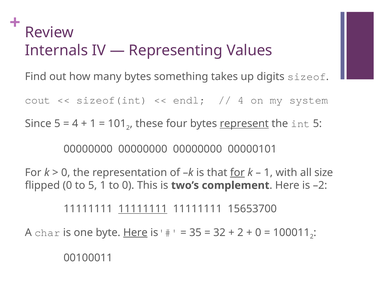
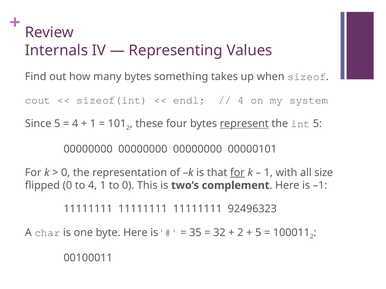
digits: digits -> when
to 5: 5 -> 4
–2: –2 -> –1
11111111 at (143, 209) underline: present -> none
15653700: 15653700 -> 92496323
Here at (135, 233) underline: present -> none
0 at (258, 233): 0 -> 5
